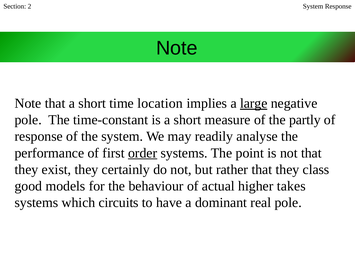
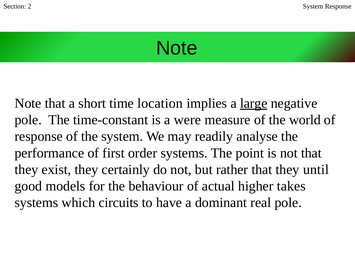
is a short: short -> were
partly: partly -> world
order underline: present -> none
class: class -> until
